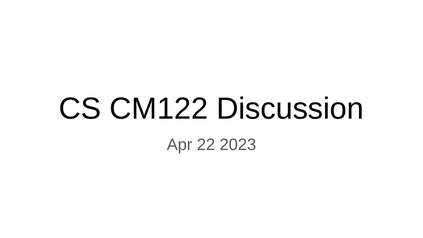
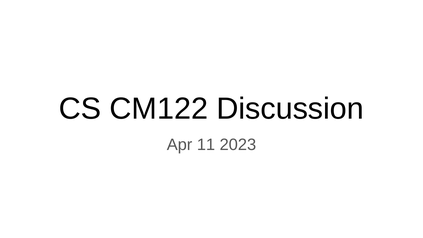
22: 22 -> 11
